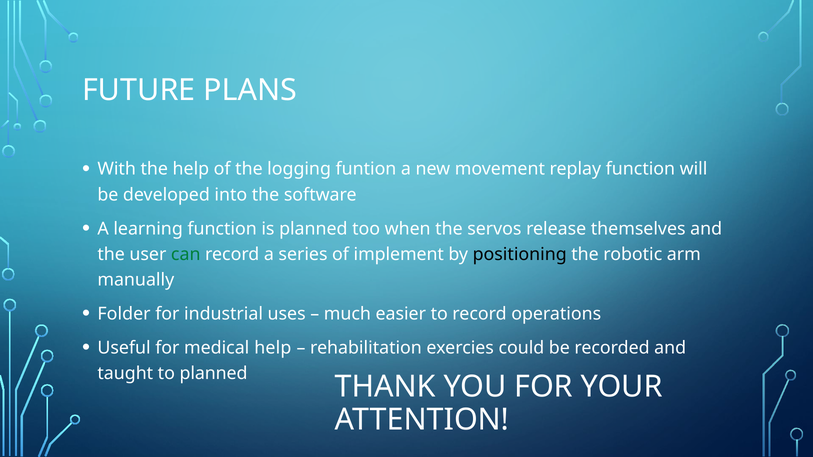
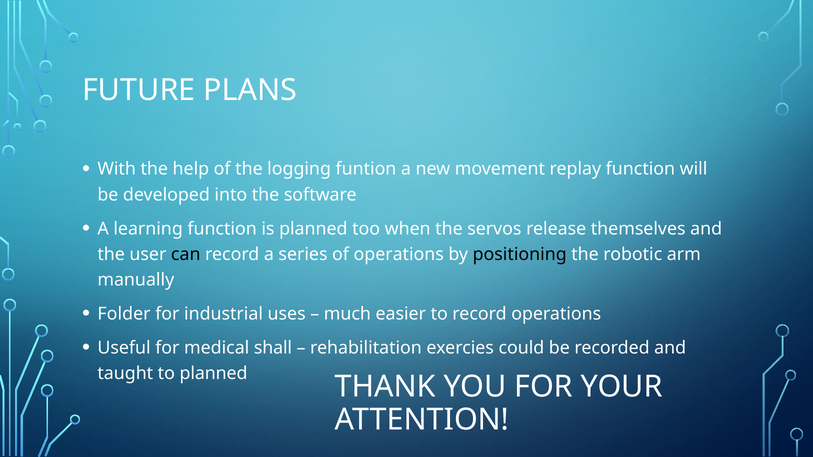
can colour: green -> black
of implement: implement -> operations
medical help: help -> shall
